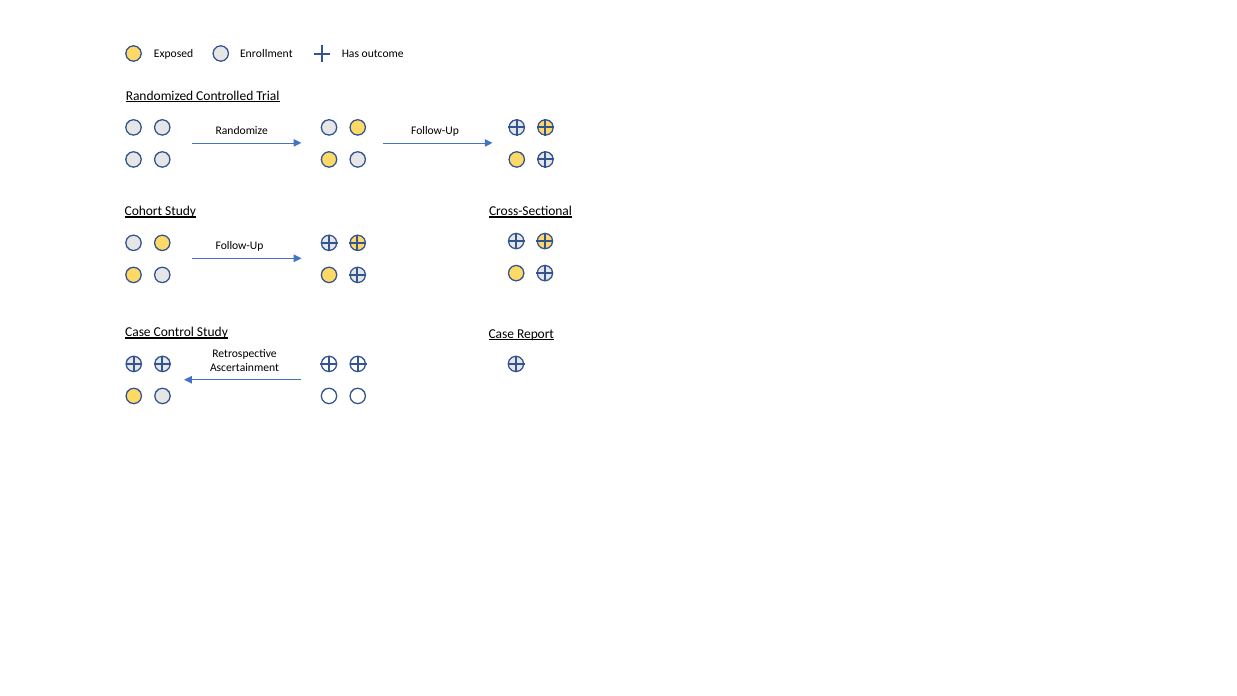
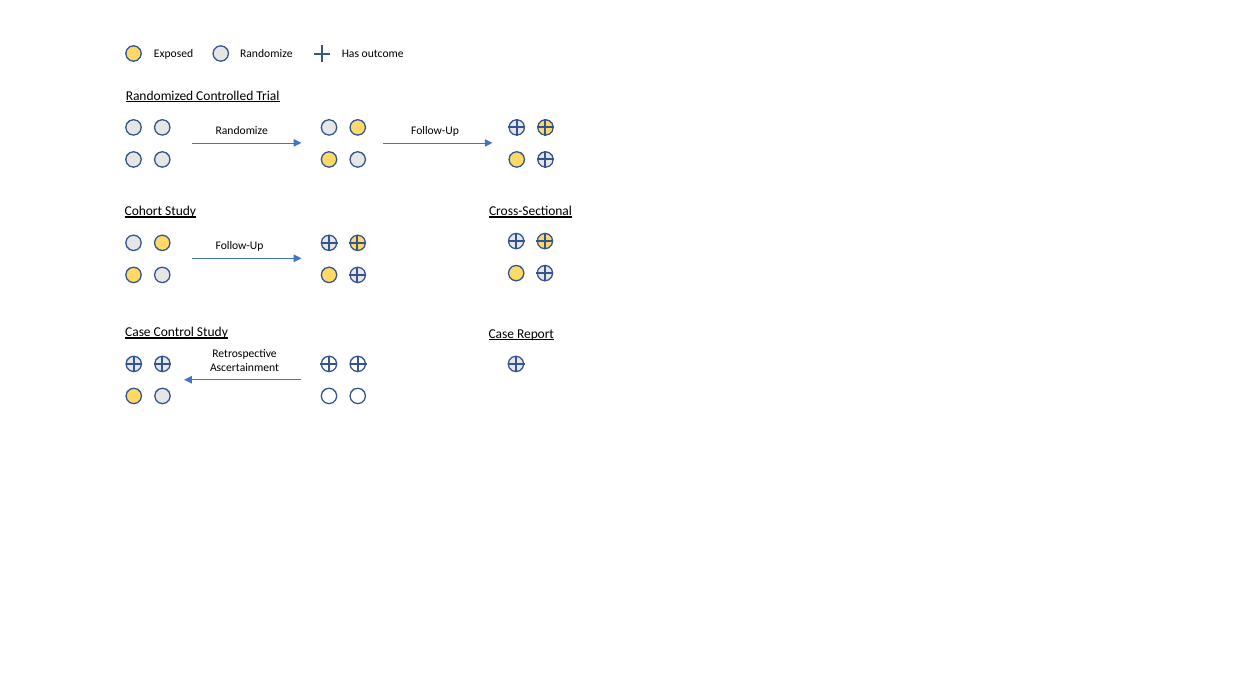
Exposed Enrollment: Enrollment -> Randomize
